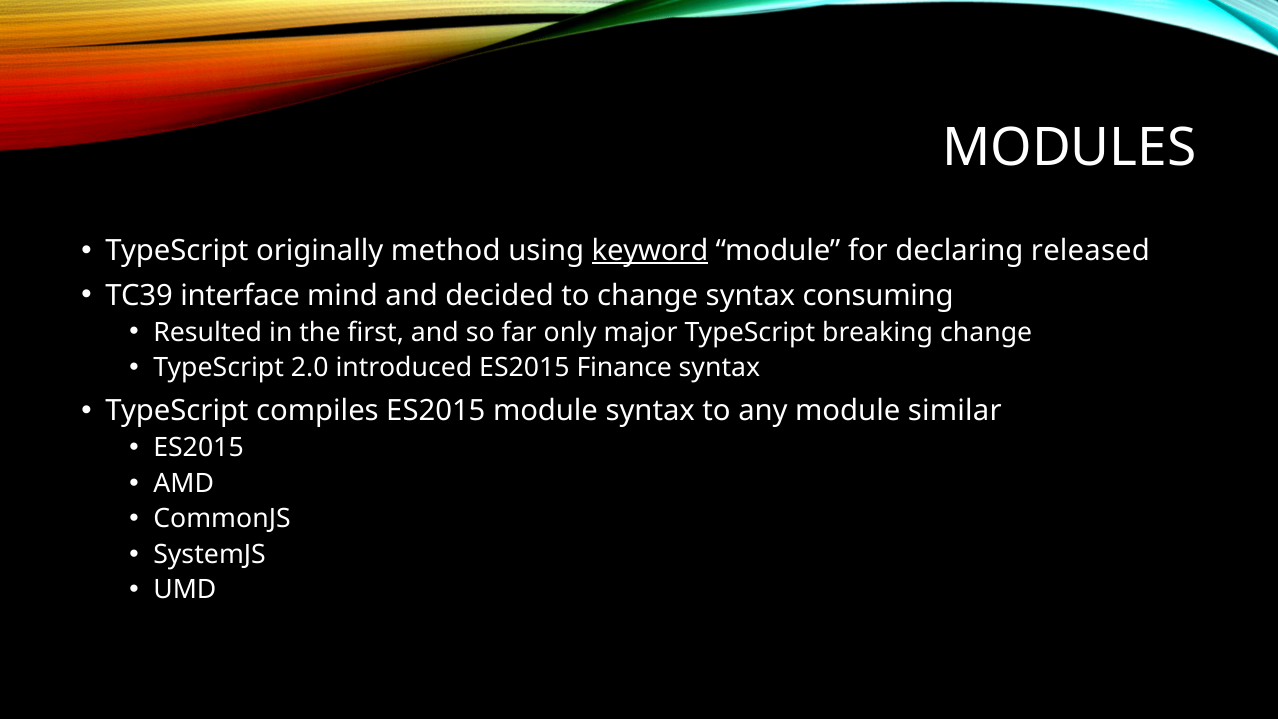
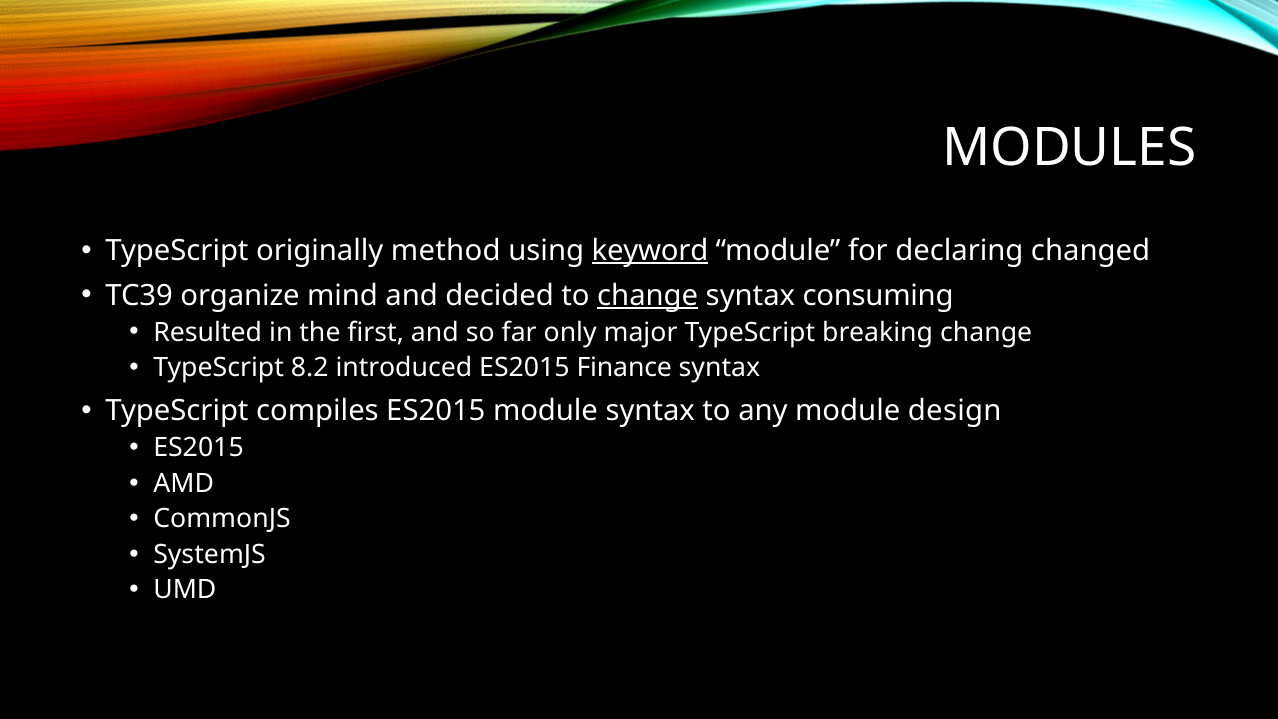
released: released -> changed
interface: interface -> organize
change at (648, 295) underline: none -> present
2.0: 2.0 -> 8.2
similar: similar -> design
